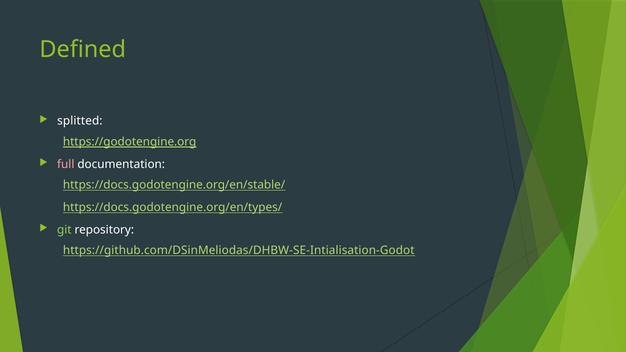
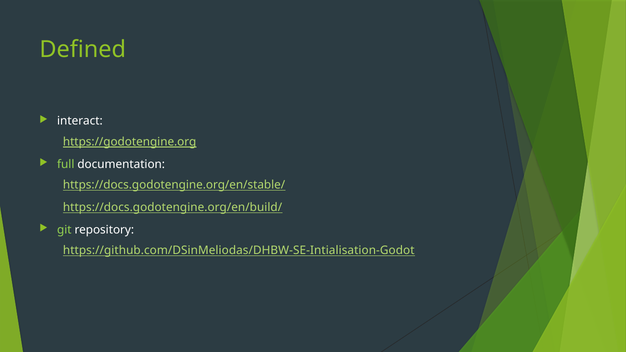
splitted: splitted -> interact
full colour: pink -> light green
https://docs.godotengine.org/en/types/: https://docs.godotengine.org/en/types/ -> https://docs.godotengine.org/en/build/
